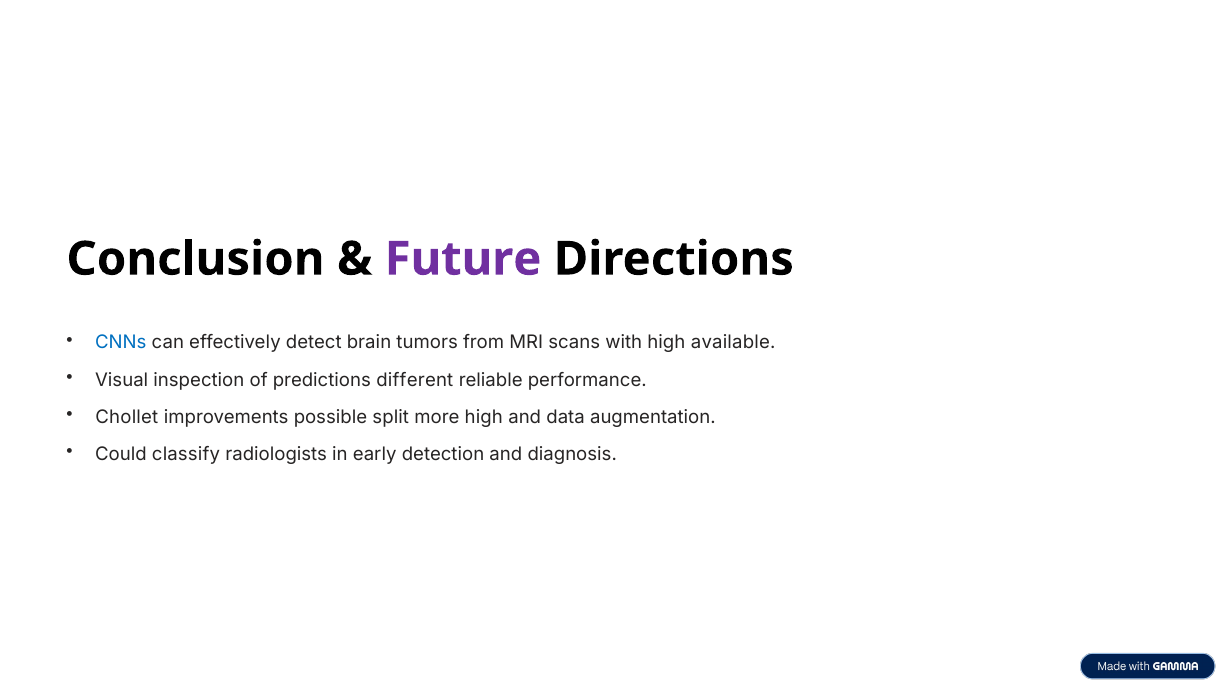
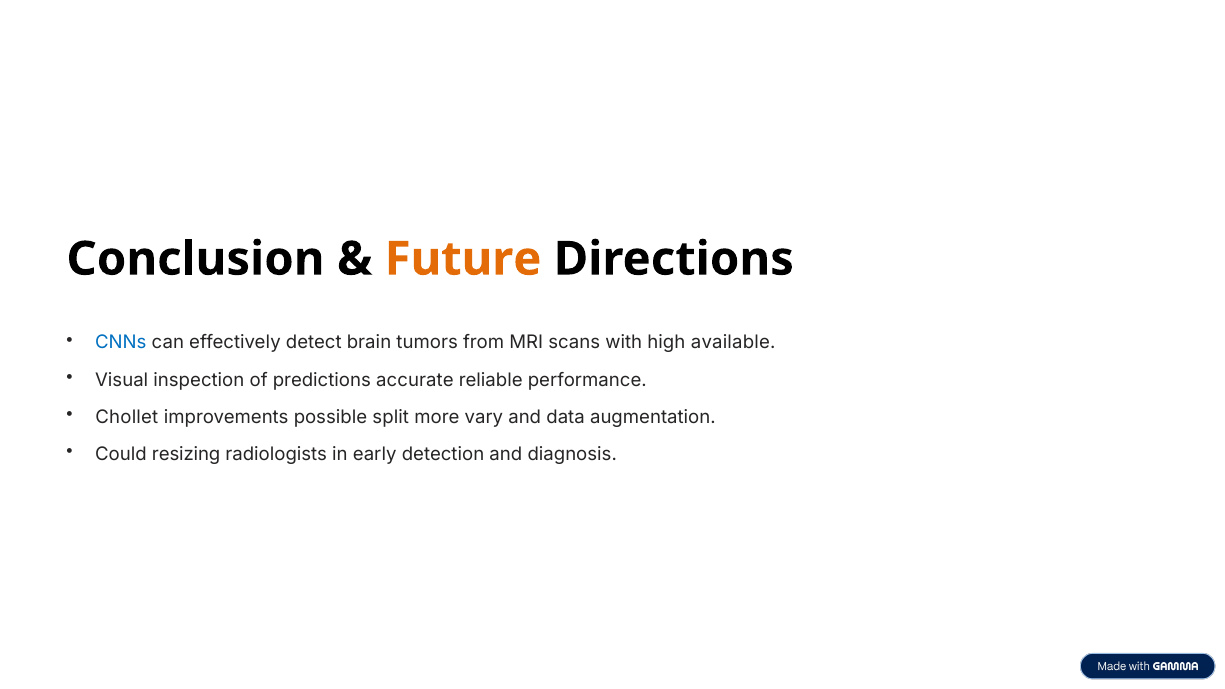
Future colour: purple -> orange
different: different -> accurate
more high: high -> vary
classify: classify -> resizing
